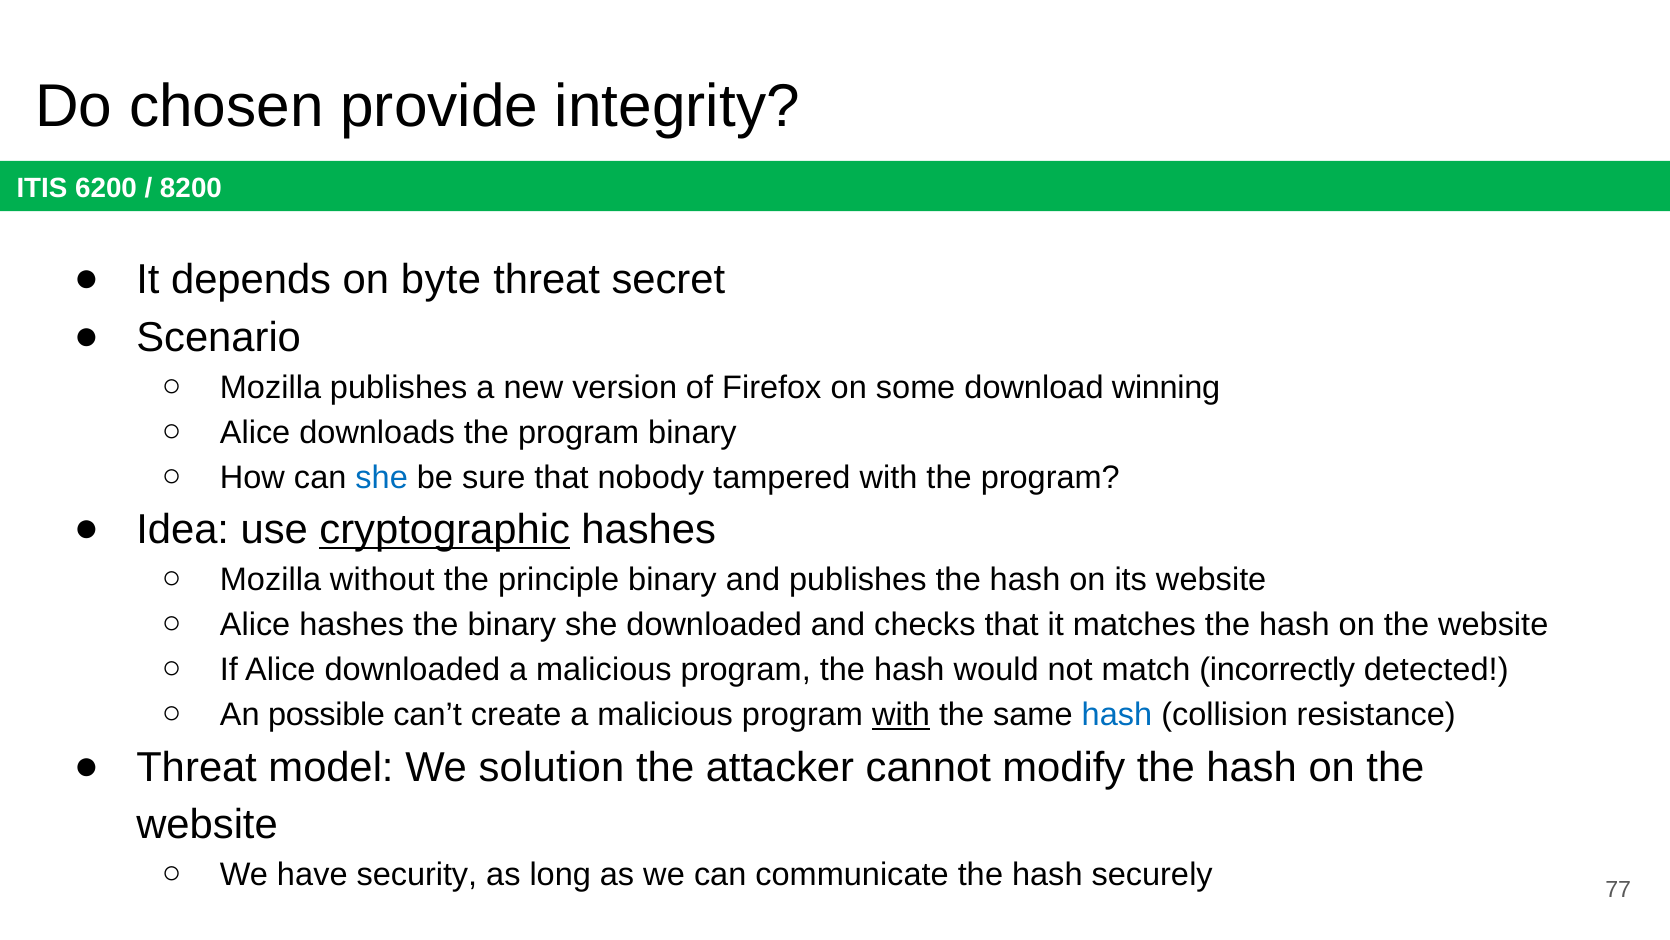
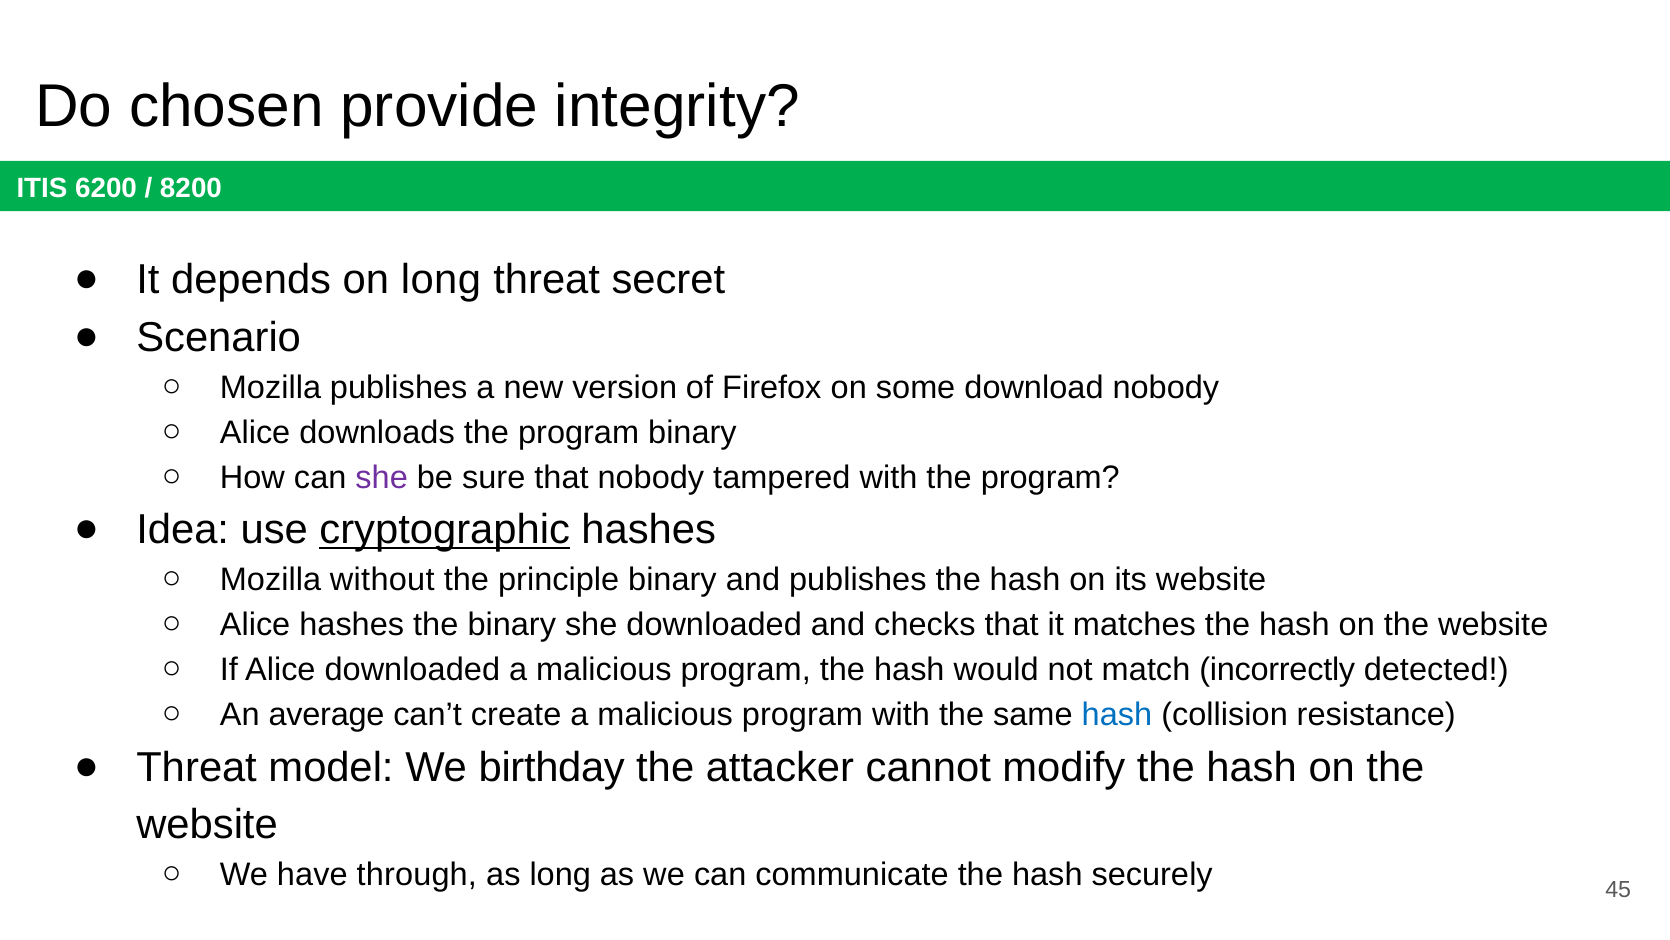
on byte: byte -> long
download winning: winning -> nobody
she at (382, 477) colour: blue -> purple
possible: possible -> average
with at (901, 714) underline: present -> none
solution: solution -> birthday
security: security -> through
77: 77 -> 45
